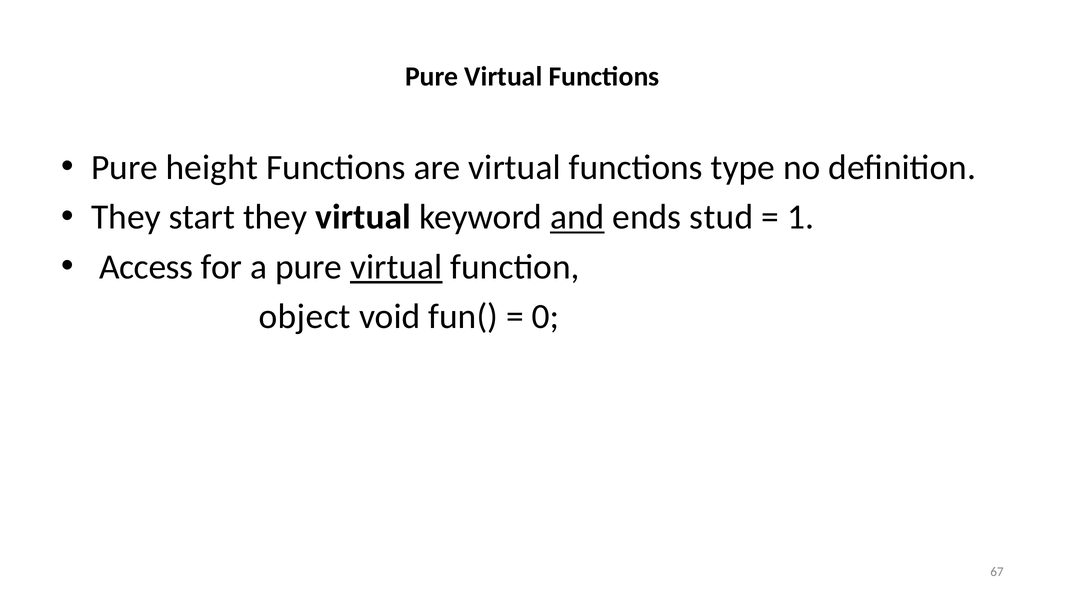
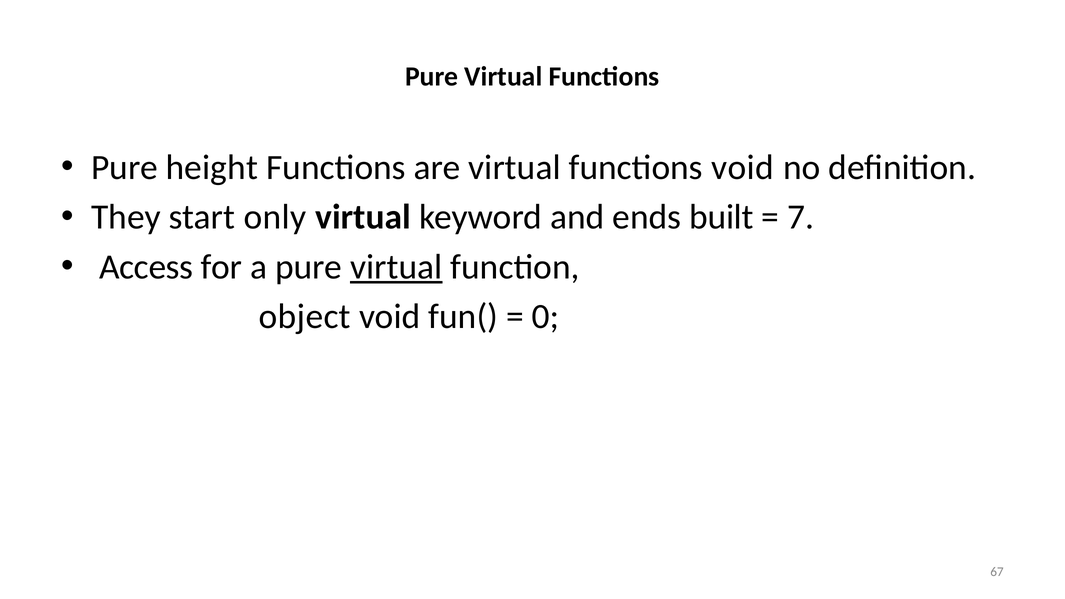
functions type: type -> void
start they: they -> only
and underline: present -> none
stud: stud -> built
1: 1 -> 7
